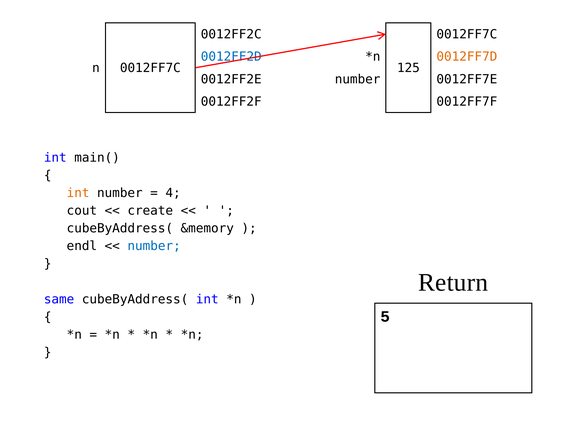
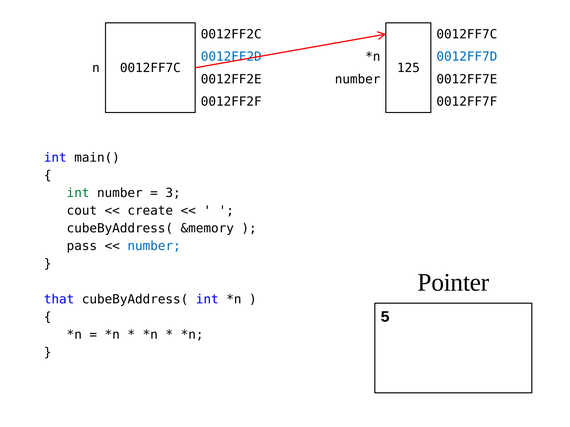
0012FF7D colour: orange -> blue
int at (78, 193) colour: orange -> green
4: 4 -> 3
endl: endl -> pass
Return: Return -> Pointer
same: same -> that
